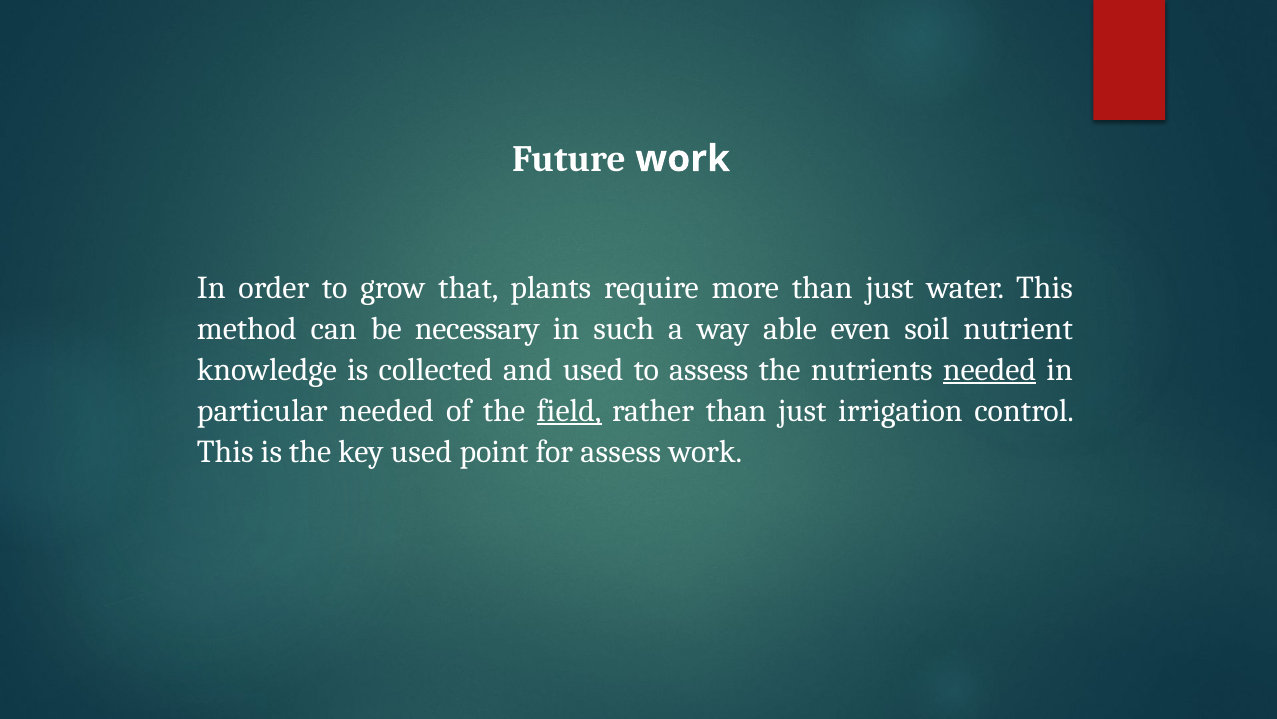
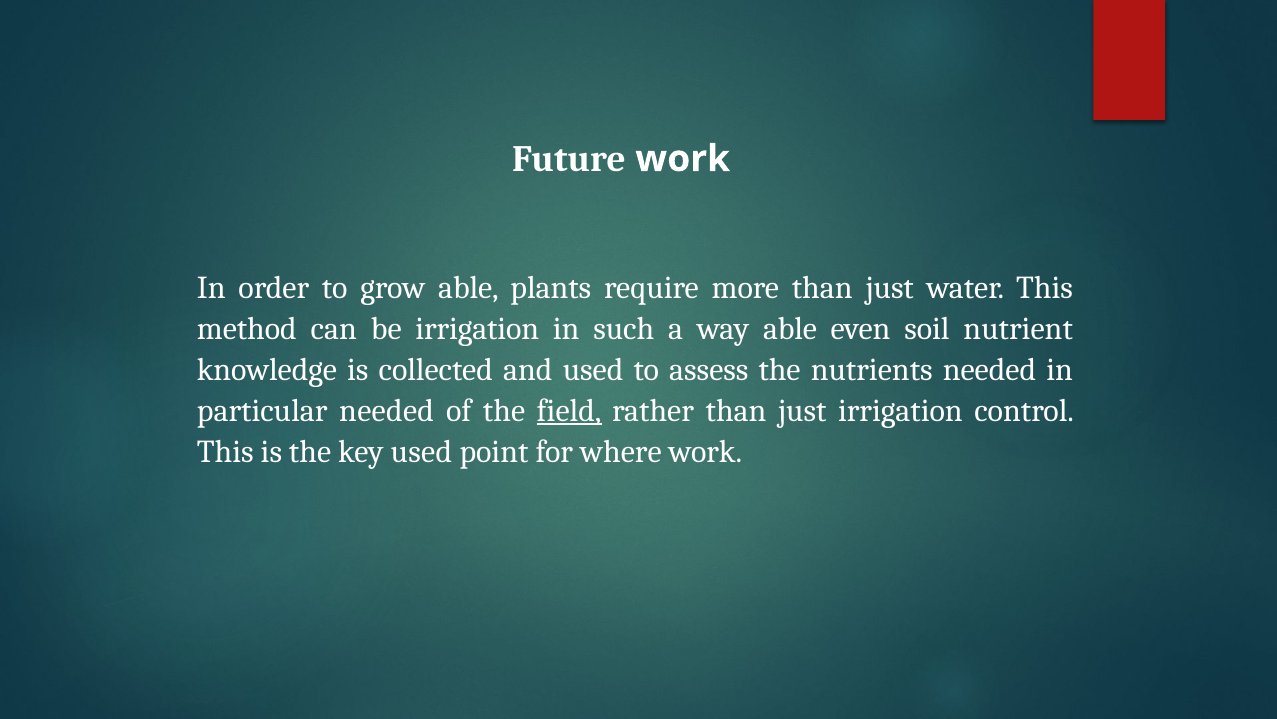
grow that: that -> able
be necessary: necessary -> irrigation
needed at (989, 369) underline: present -> none
for assess: assess -> where
